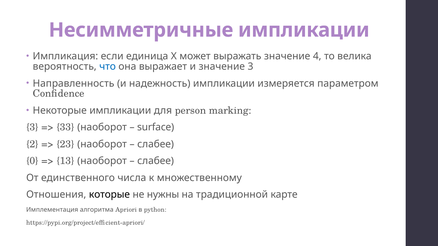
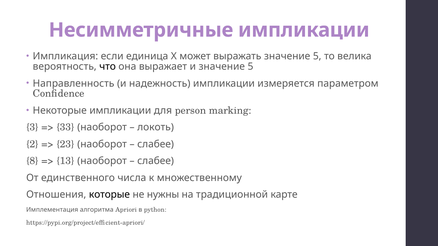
выражать значение 4: 4 -> 5
что colour: blue -> black
и значение 3: 3 -> 5
surface: surface -> локоть
0: 0 -> 8
